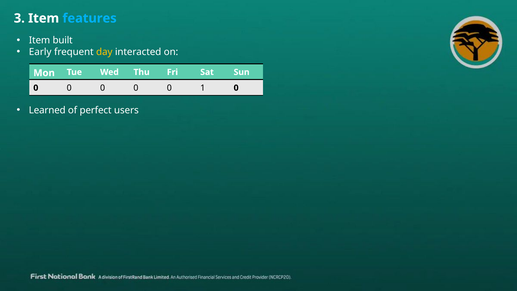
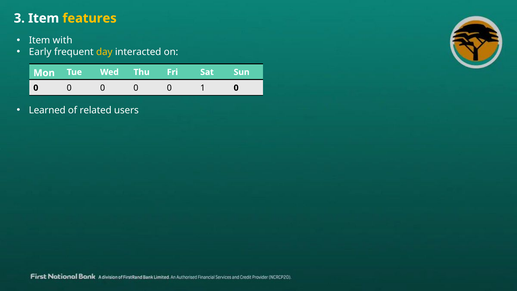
features colour: light blue -> yellow
built: built -> with
perfect: perfect -> related
